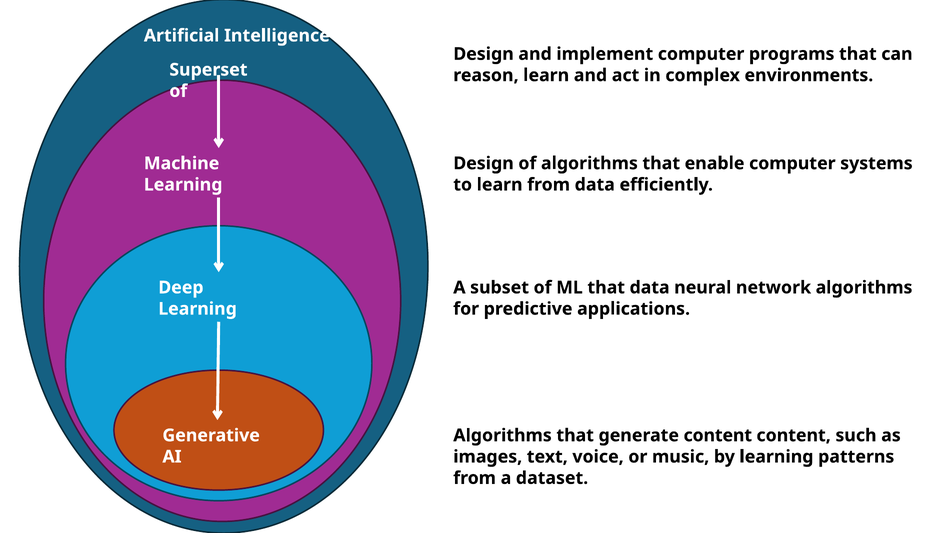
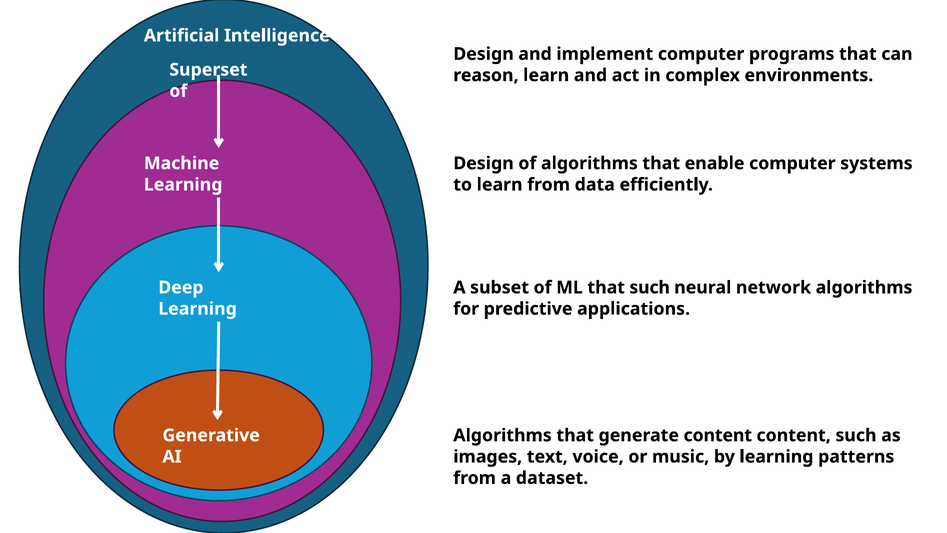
that data: data -> such
